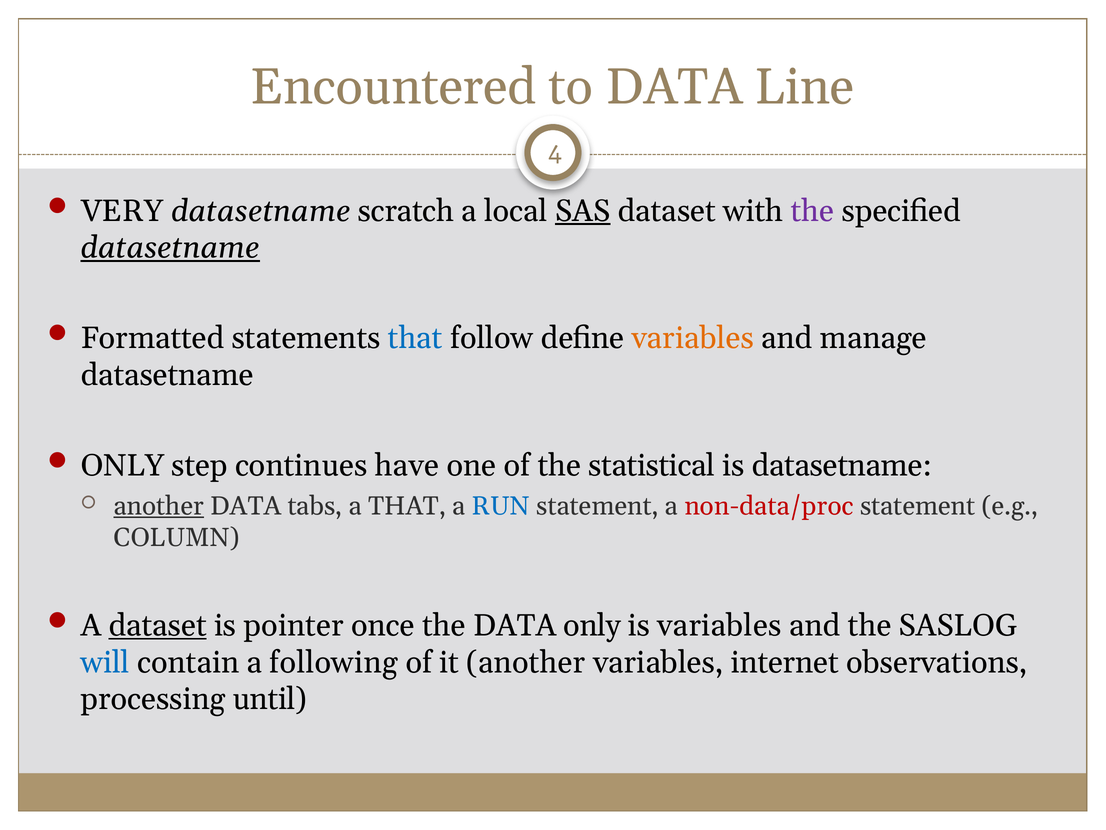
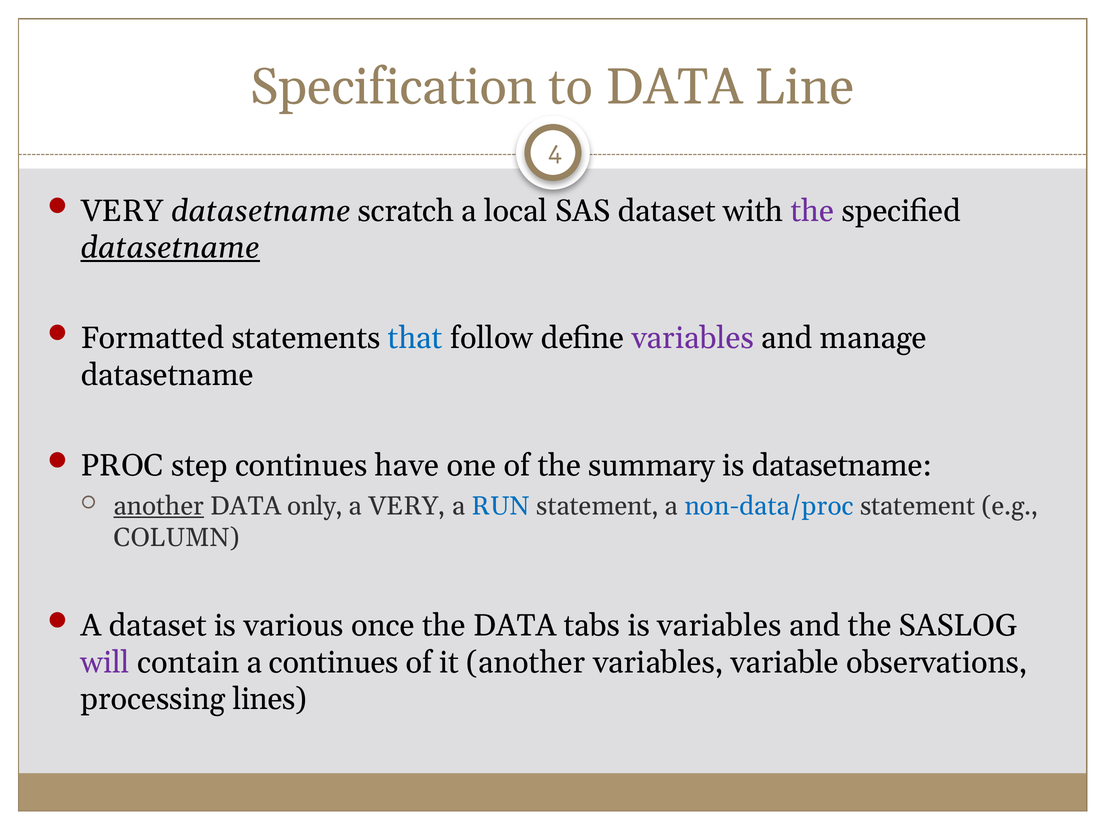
Encountered: Encountered -> Specification
SAS underline: present -> none
variables at (693, 338) colour: orange -> purple
ONLY at (122, 465): ONLY -> PROC
statistical: statistical -> summary
tabs: tabs -> only
a THAT: THAT -> VERY
non-data/proc colour: red -> blue
dataset at (158, 625) underline: present -> none
pointer: pointer -> various
DATA only: only -> tabs
will colour: blue -> purple
a following: following -> continues
internet: internet -> variable
until: until -> lines
